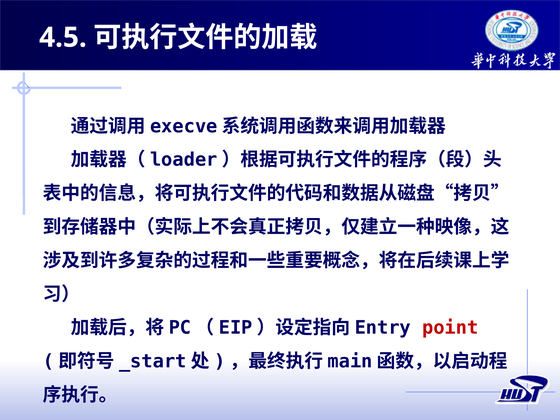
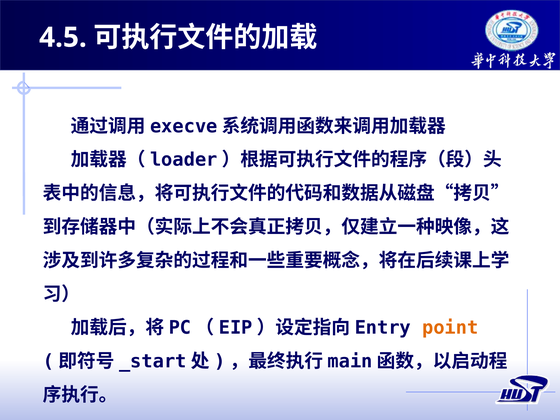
point colour: red -> orange
